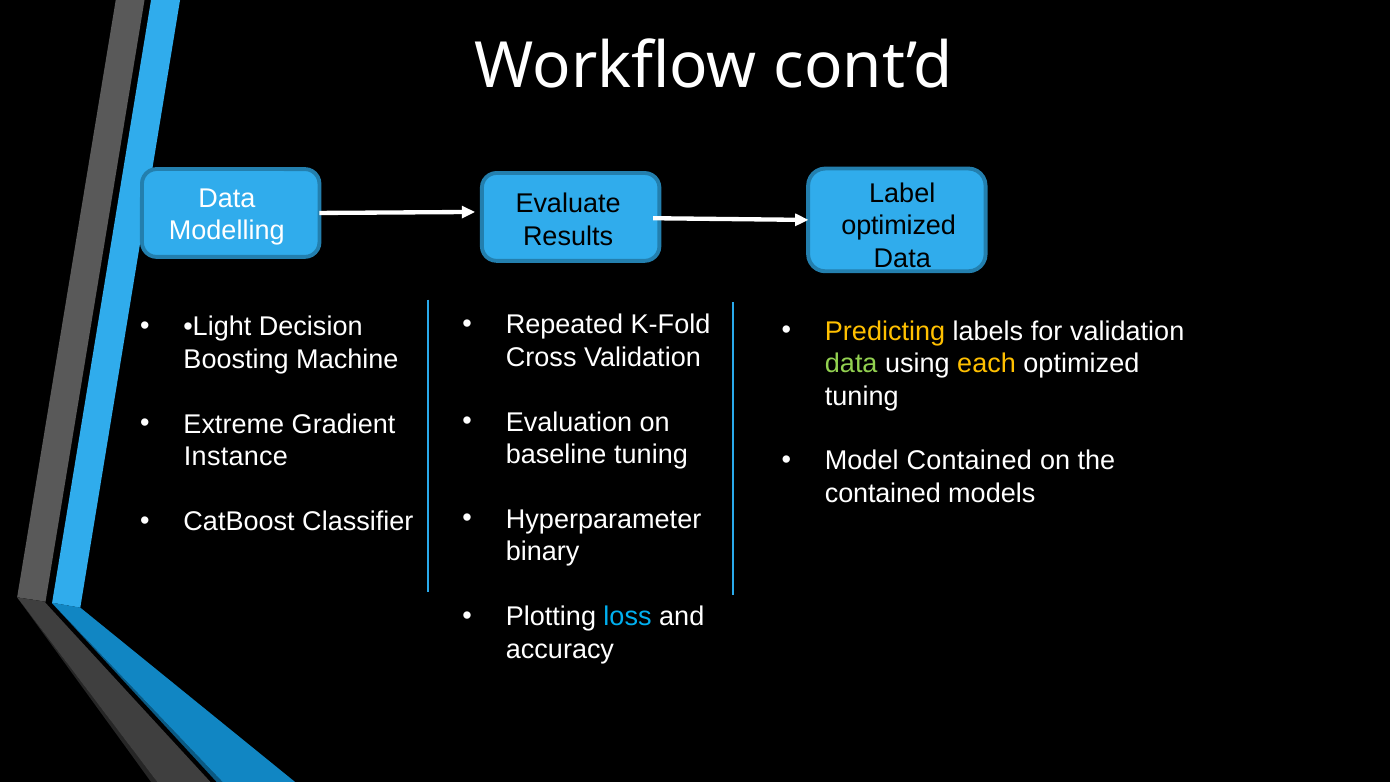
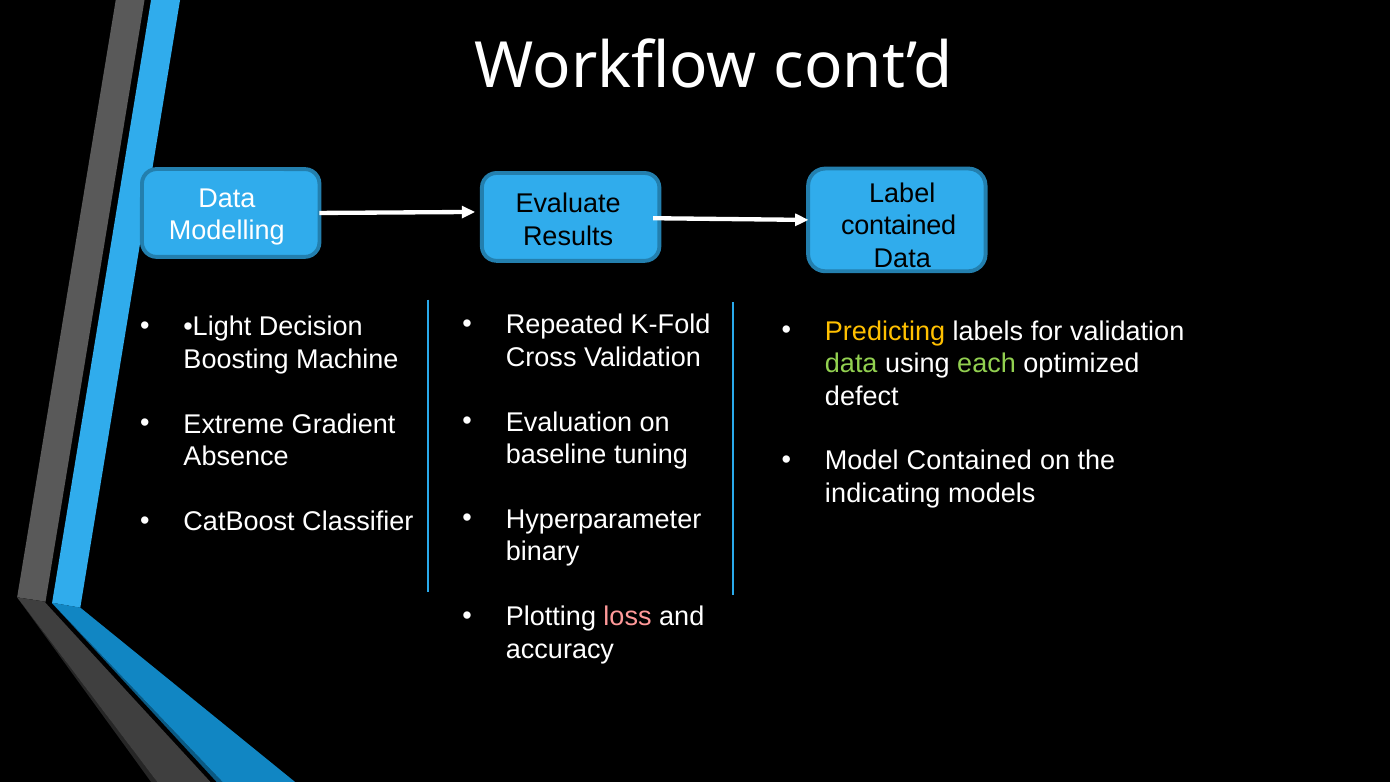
optimized at (899, 226): optimized -> contained
each colour: yellow -> light green
tuning at (862, 396): tuning -> defect
Instance: Instance -> Absence
contained at (883, 493): contained -> indicating
loss colour: light blue -> pink
